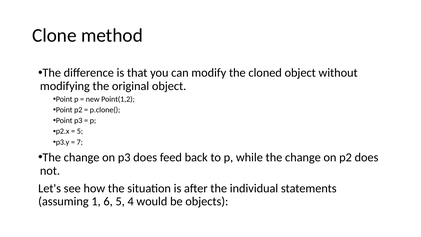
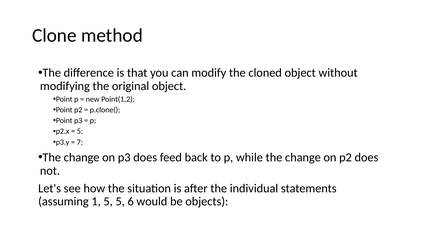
1 6: 6 -> 5
4: 4 -> 6
